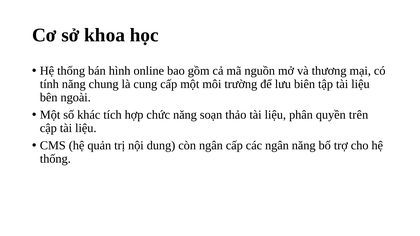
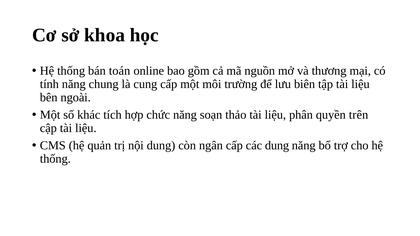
hình: hình -> toán
các ngân: ngân -> dung
